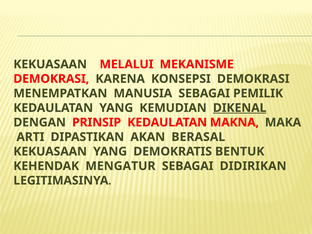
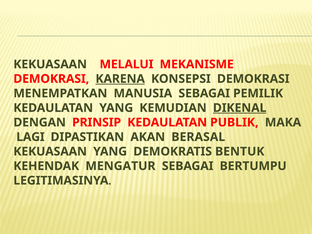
KARENA underline: none -> present
MAKNA: MAKNA -> PUBLIK
ARTI: ARTI -> LAGI
DIDIRIKAN: DIDIRIKAN -> BERTUMPU
